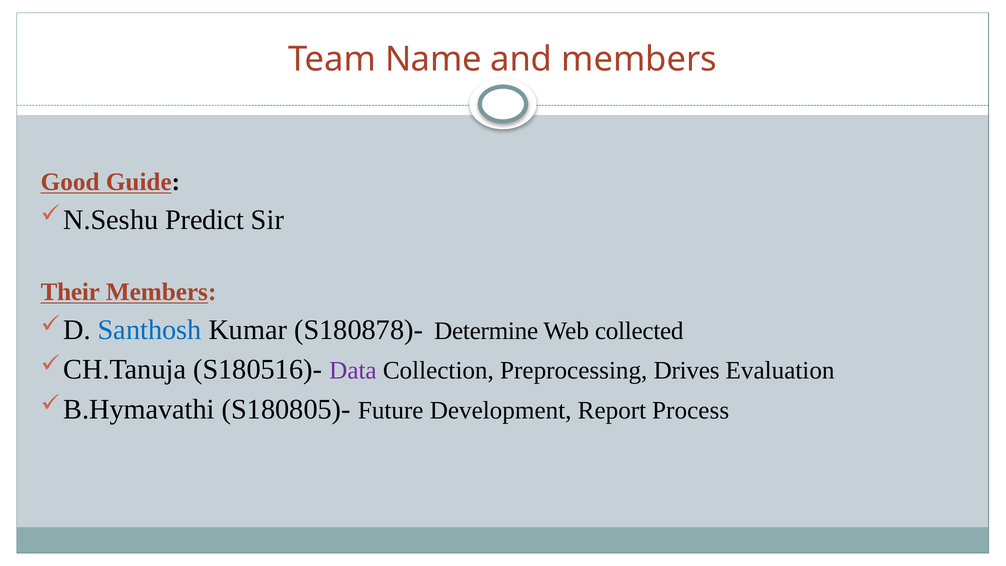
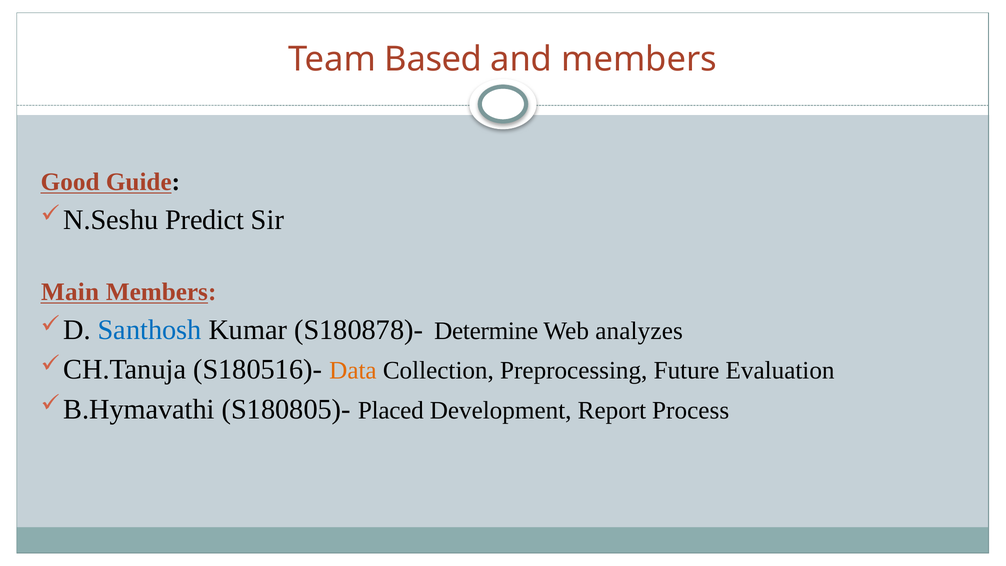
Name: Name -> Based
Their: Their -> Main
collected: collected -> analyzes
Data colour: purple -> orange
Drives: Drives -> Future
Future: Future -> Placed
